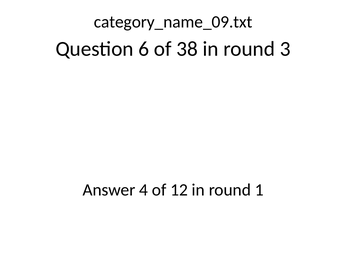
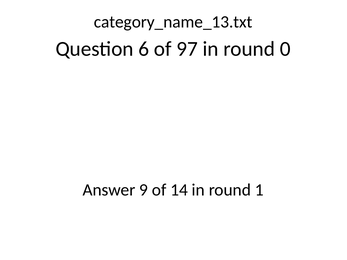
category_name_09.txt: category_name_09.txt -> category_name_13.txt
38: 38 -> 97
3: 3 -> 0
4: 4 -> 9
12: 12 -> 14
